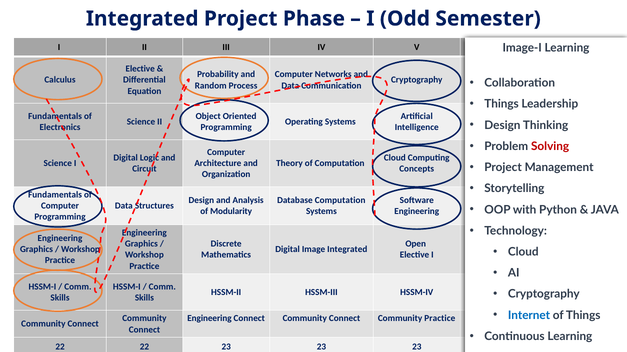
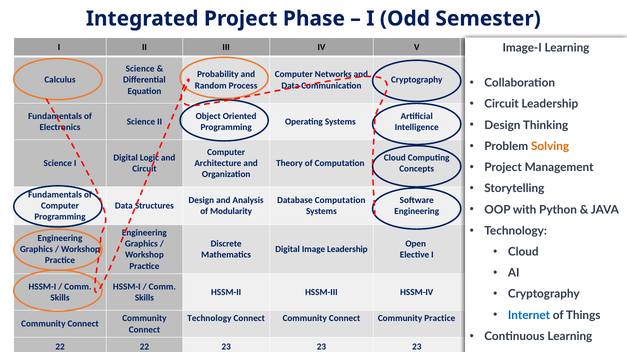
Elective at (140, 69): Elective -> Science
Things at (502, 104): Things -> Circuit
Solving colour: red -> orange
Image Integrated: Integrated -> Leadership
Engineering at (209, 319): Engineering -> Technology
